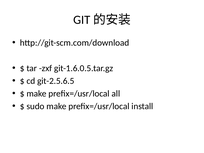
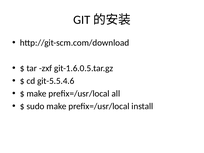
git-2.5.6.5: git-2.5.6.5 -> git-5.5.4.6
